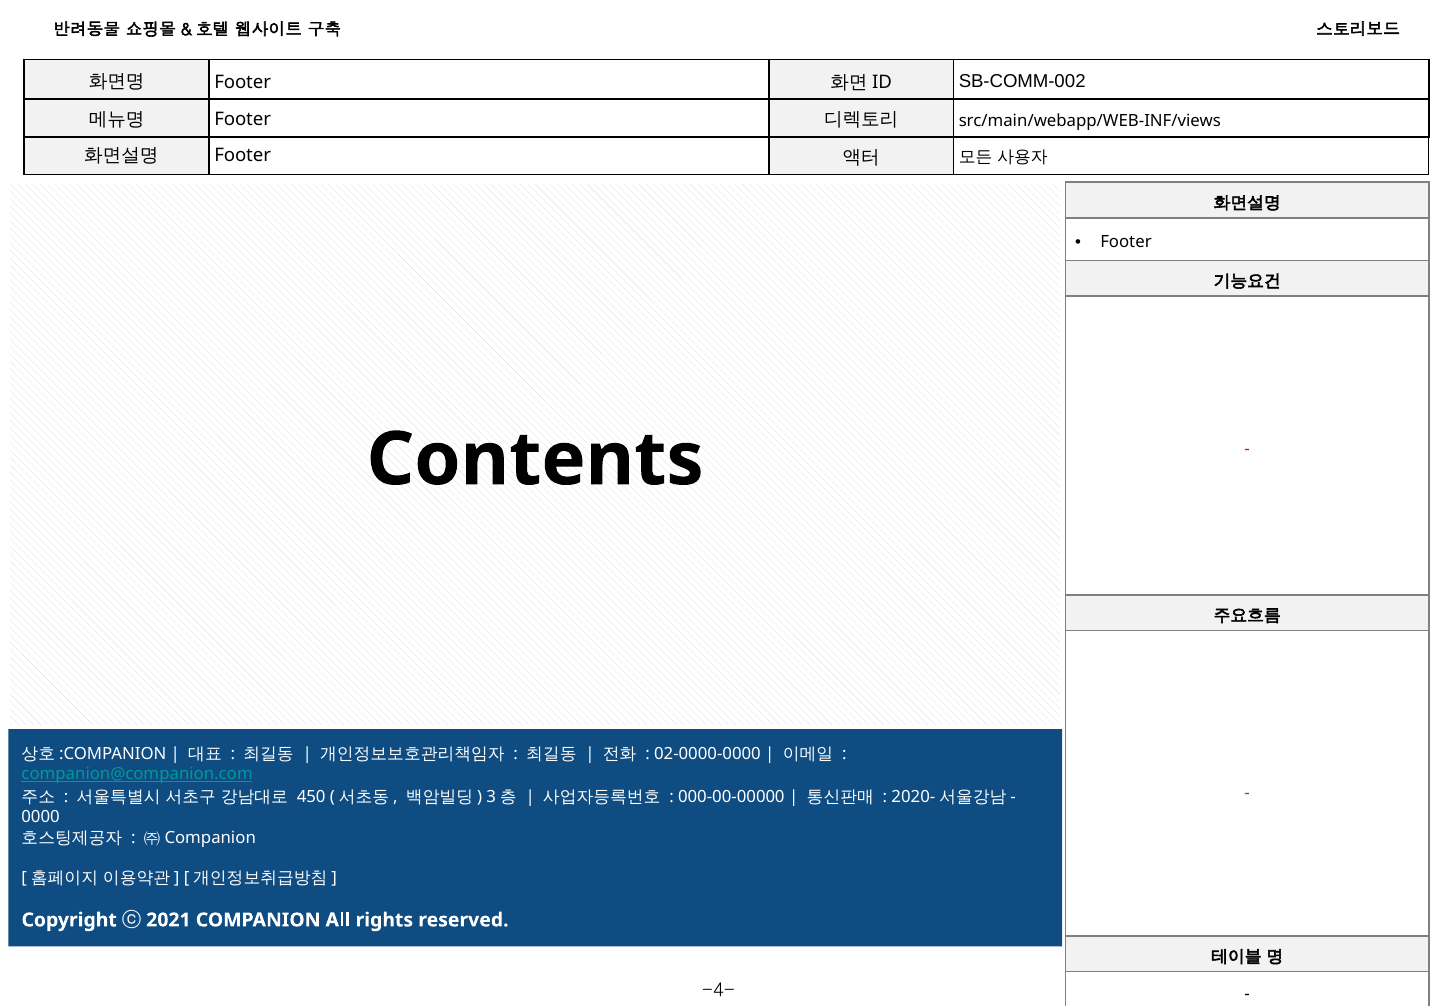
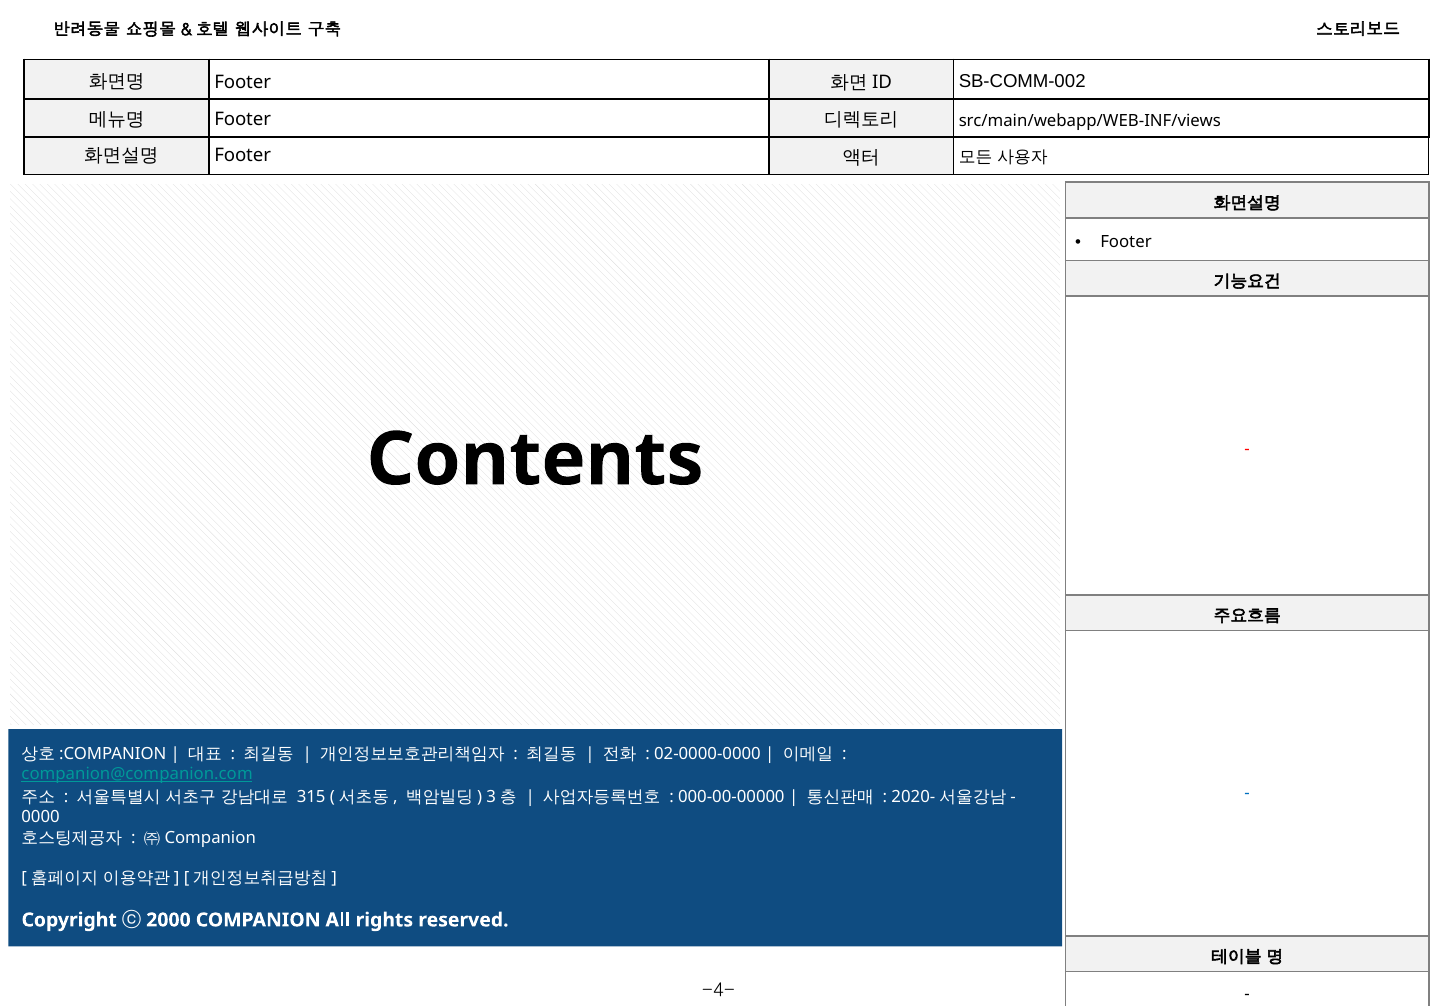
450: 450 -> 315
2021: 2021 -> 2000
